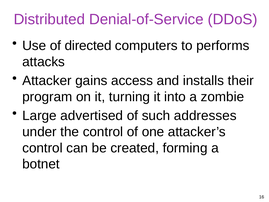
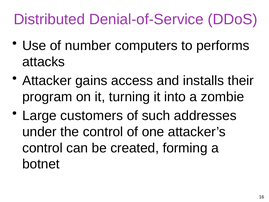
directed: directed -> number
advertised: advertised -> customers
